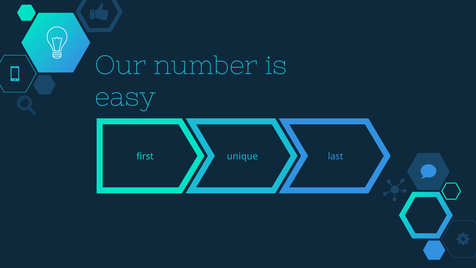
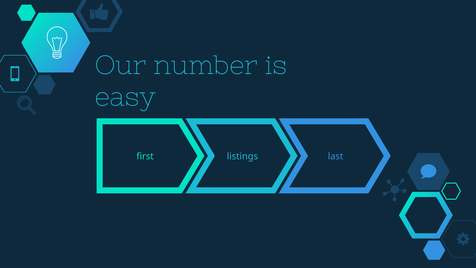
unique: unique -> listings
